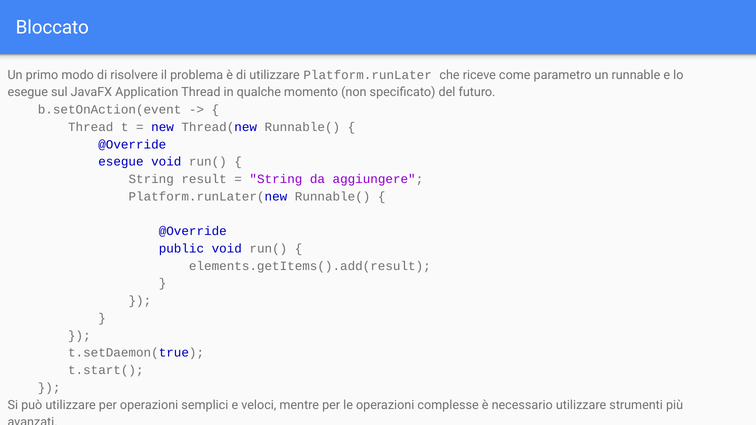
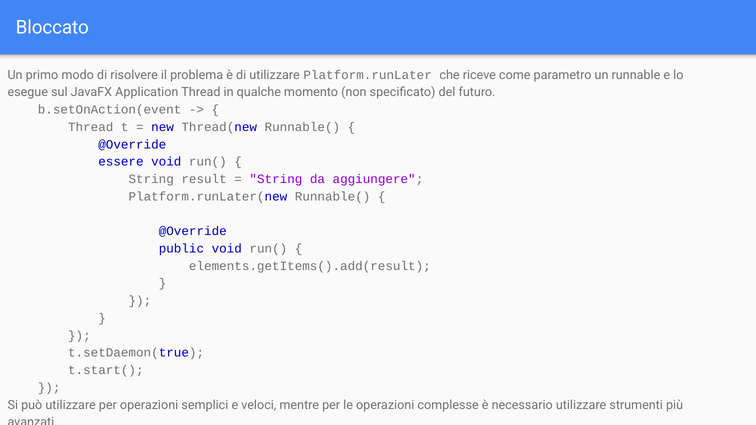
esegue at (121, 162): esegue -> essere
